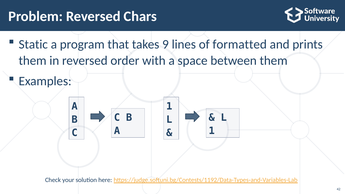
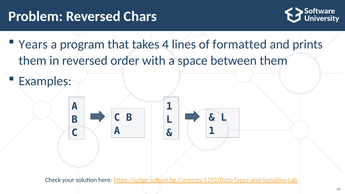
Static: Static -> Years
9: 9 -> 4
